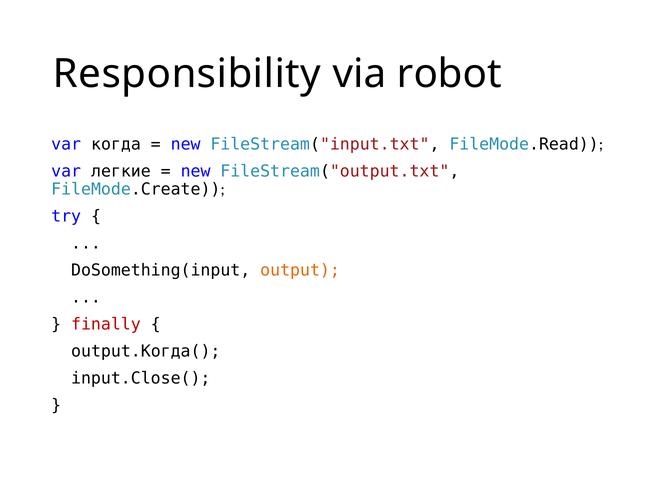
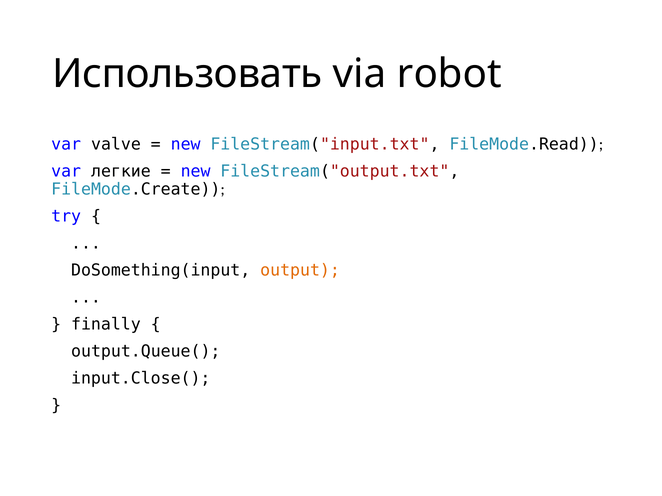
Responsibility: Responsibility -> Использовать
когда: когда -> valve
finally colour: red -> black
output.Когда(: output.Когда( -> output.Queue(
